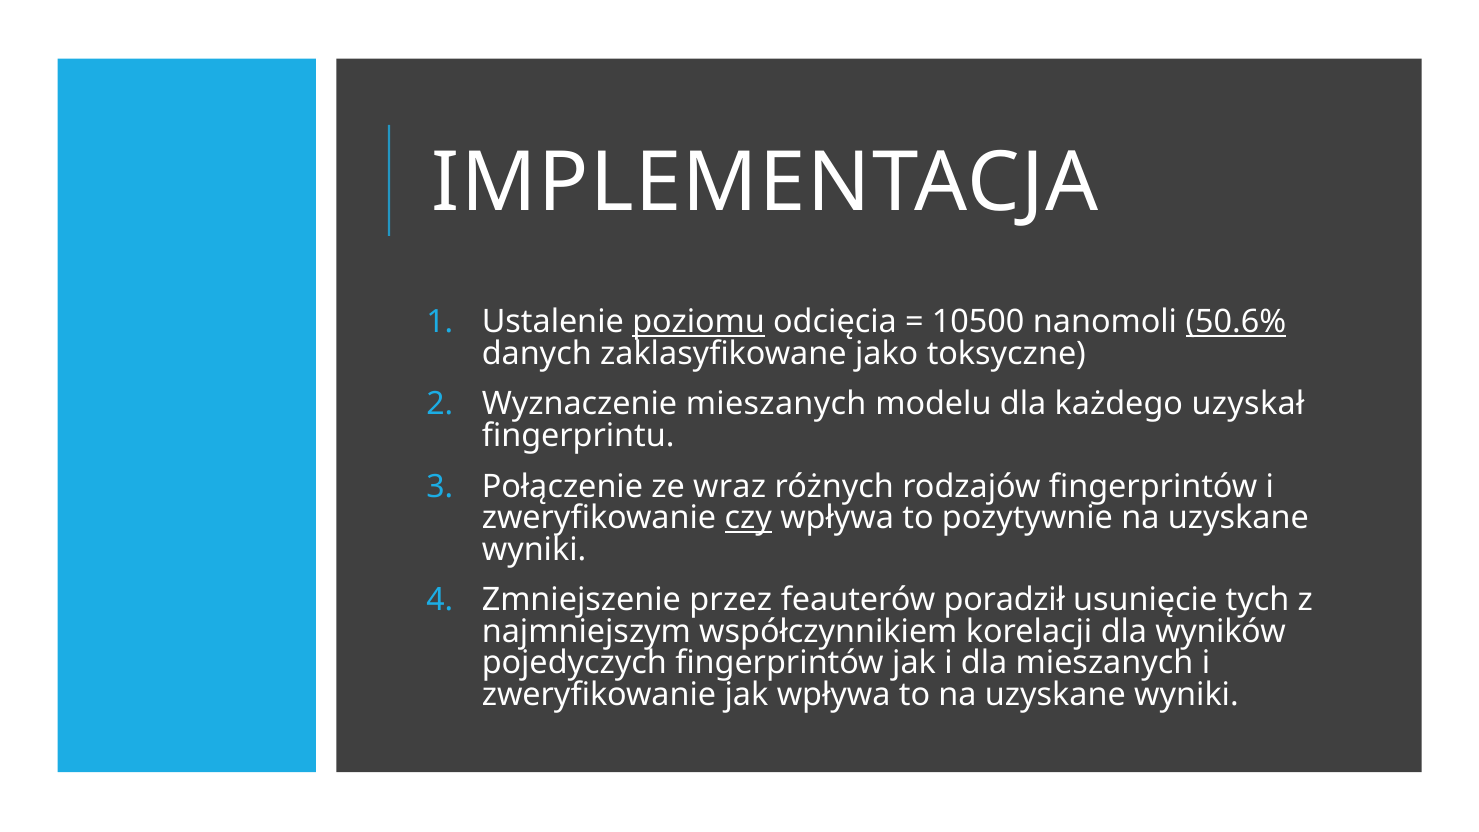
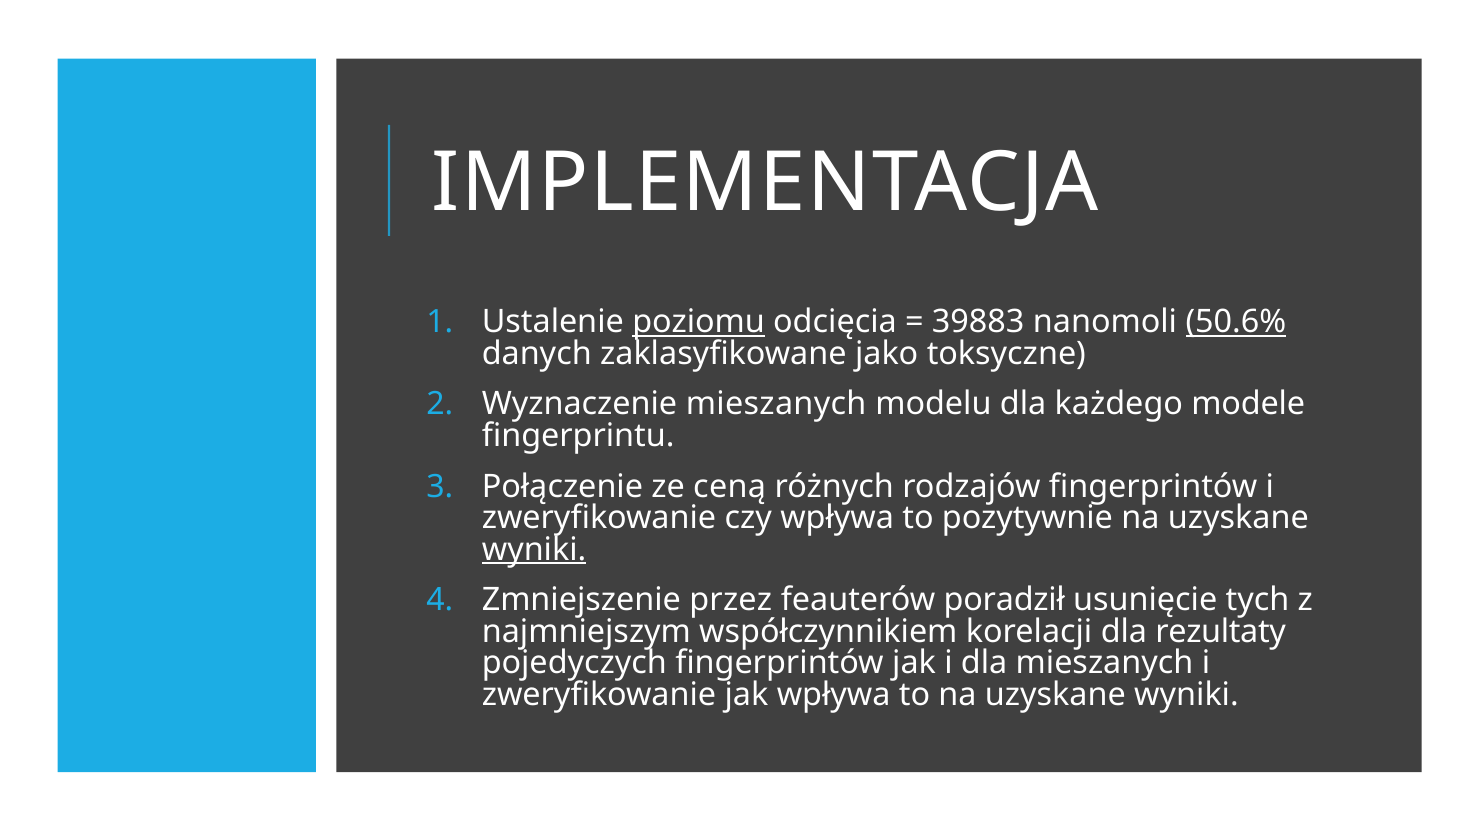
10500: 10500 -> 39883
uzyskał: uzyskał -> modele
wraz: wraz -> ceną
czy underline: present -> none
wyniki at (534, 549) underline: none -> present
wyników: wyników -> rezultaty
